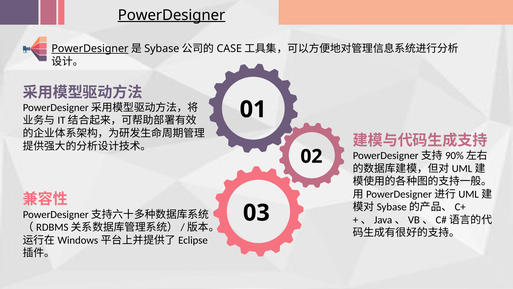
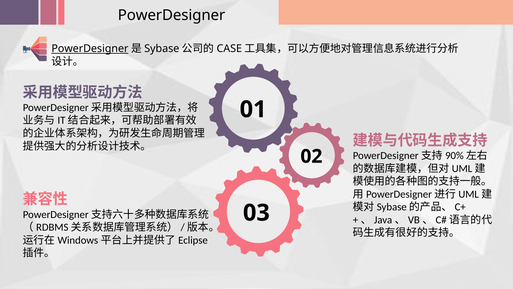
PowerDesigner at (171, 15) underline: present -> none
